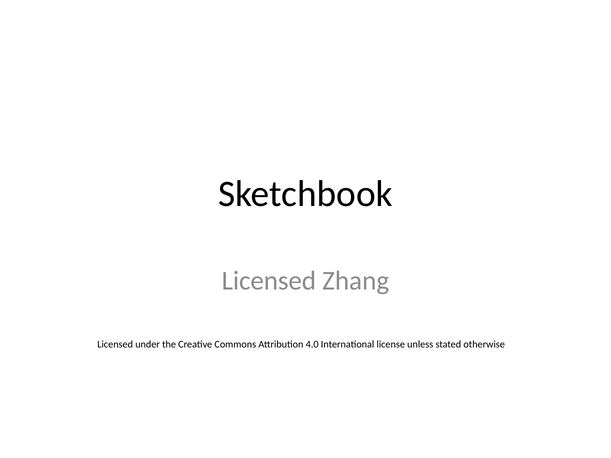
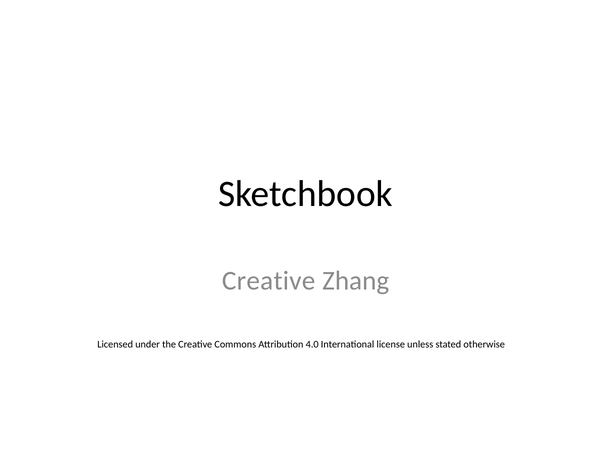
Licensed at (269, 281): Licensed -> Creative
